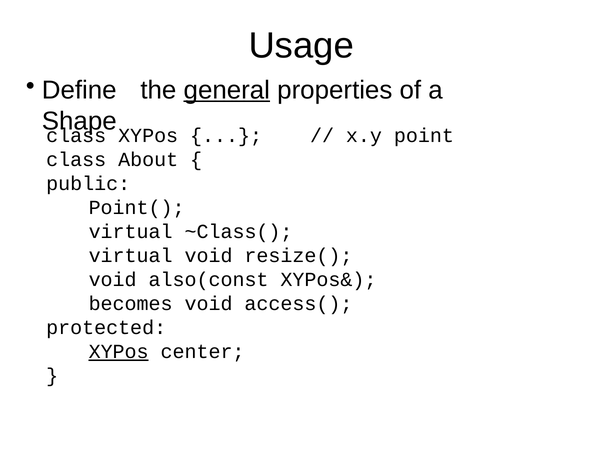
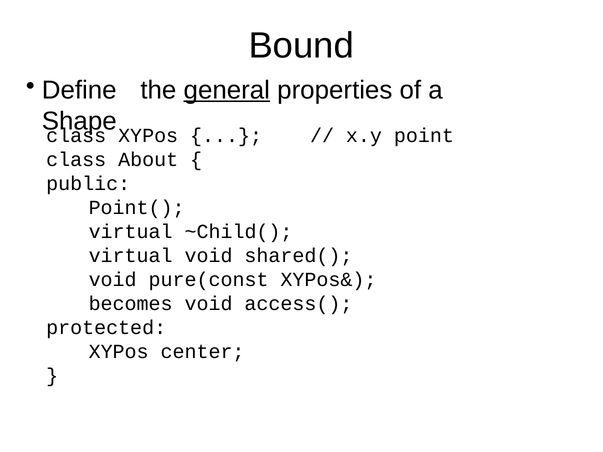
Usage: Usage -> Bound
~Class(: ~Class( -> ~Child(
resize(: resize( -> shared(
also(const: also(const -> pure(const
XYPos at (119, 352) underline: present -> none
